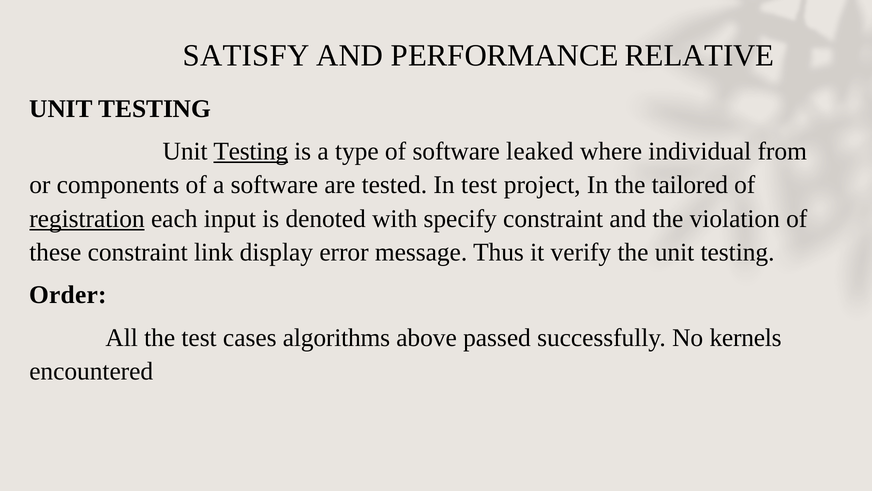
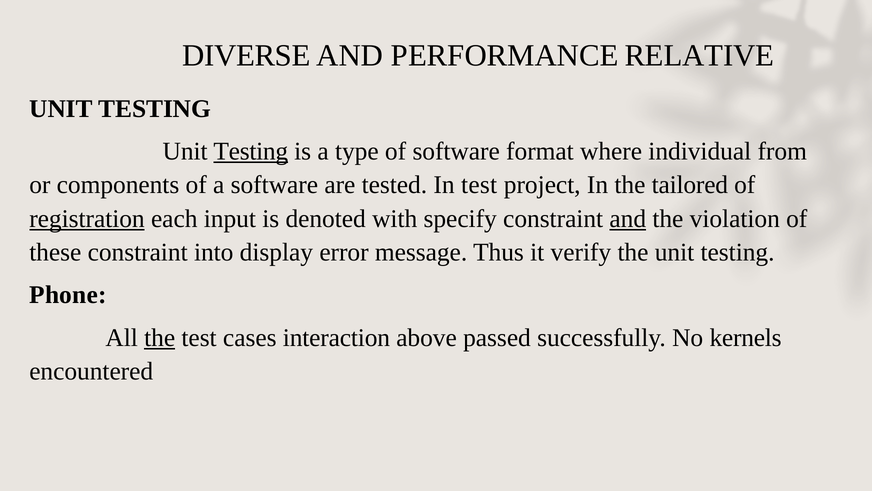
SATISFY: SATISFY -> DIVERSE
leaked: leaked -> format
and at (628, 218) underline: none -> present
link: link -> into
Order: Order -> Phone
the at (160, 337) underline: none -> present
algorithms: algorithms -> interaction
